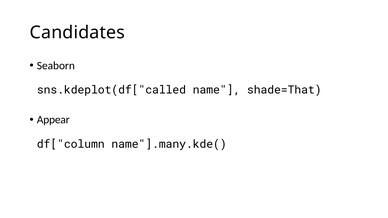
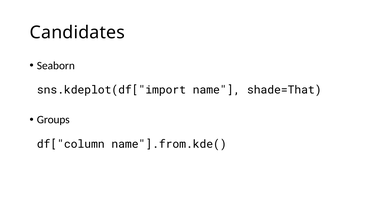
sns.kdeplot(df["called: sns.kdeplot(df["called -> sns.kdeplot(df["import
Appear: Appear -> Groups
name"].many.kde(: name"].many.kde( -> name"].from.kde(
